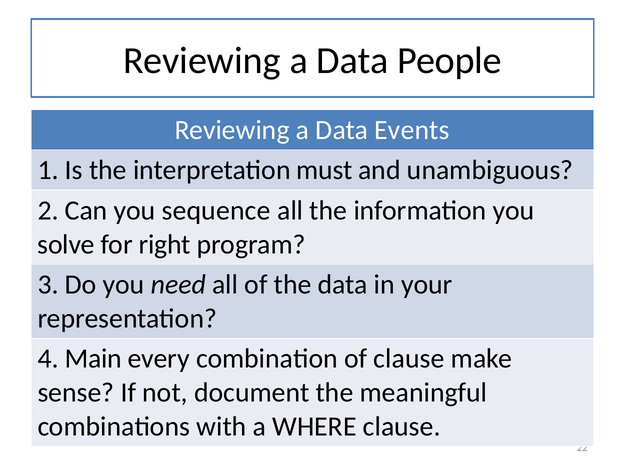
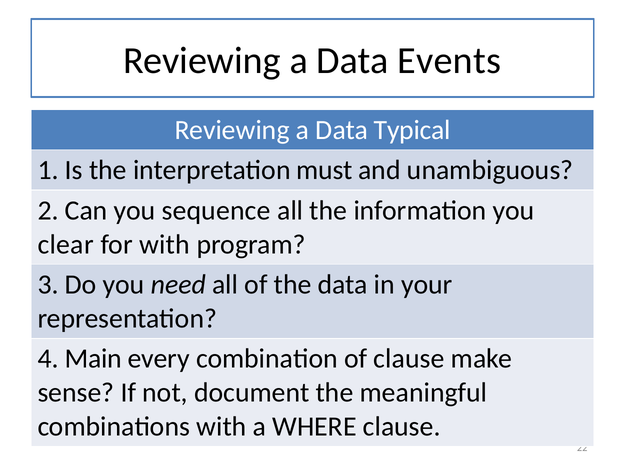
People: People -> Events
Events: Events -> Typical
solve: solve -> clear
for right: right -> with
